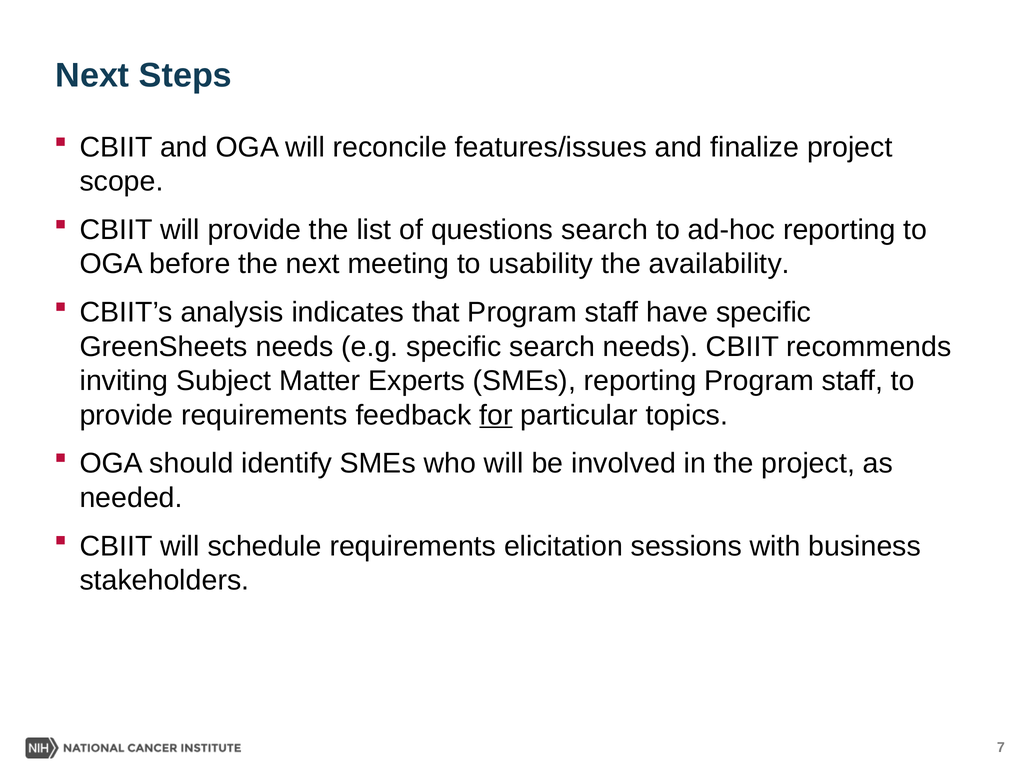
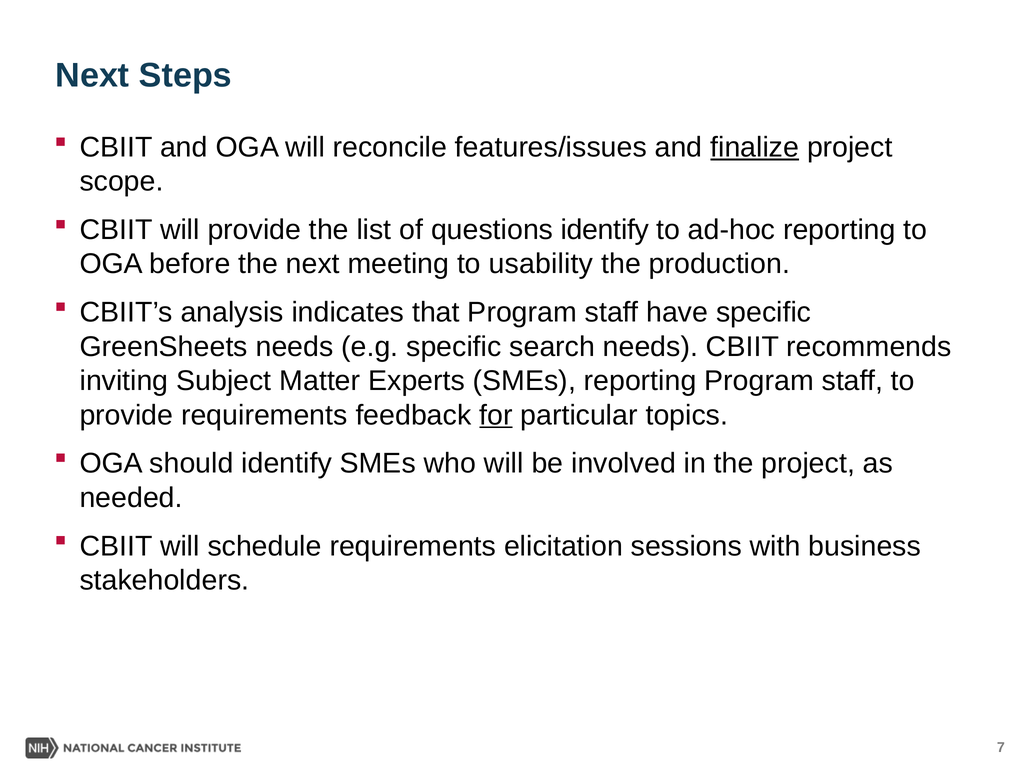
finalize underline: none -> present
questions search: search -> identify
availability: availability -> production
